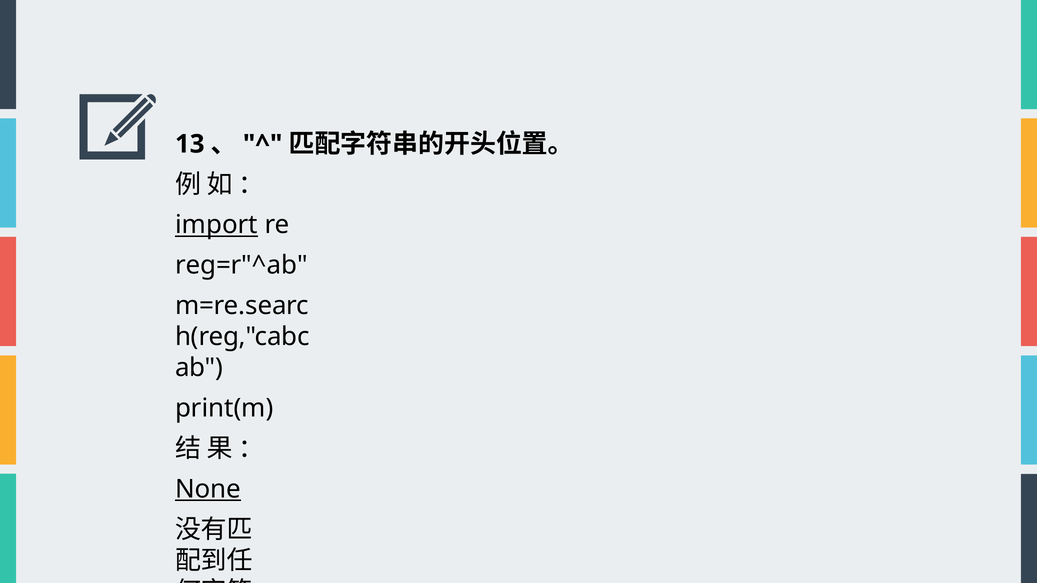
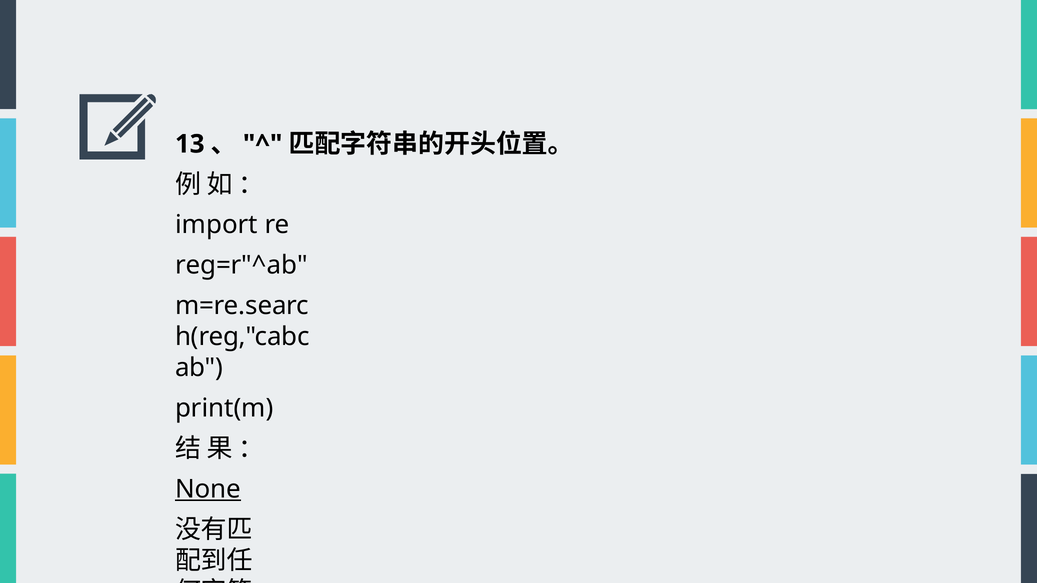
import underline: present -> none
